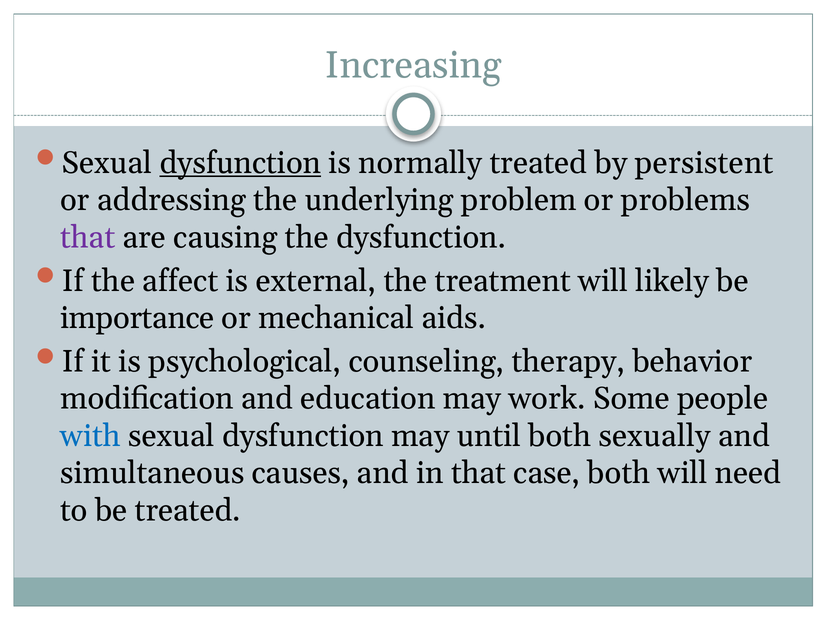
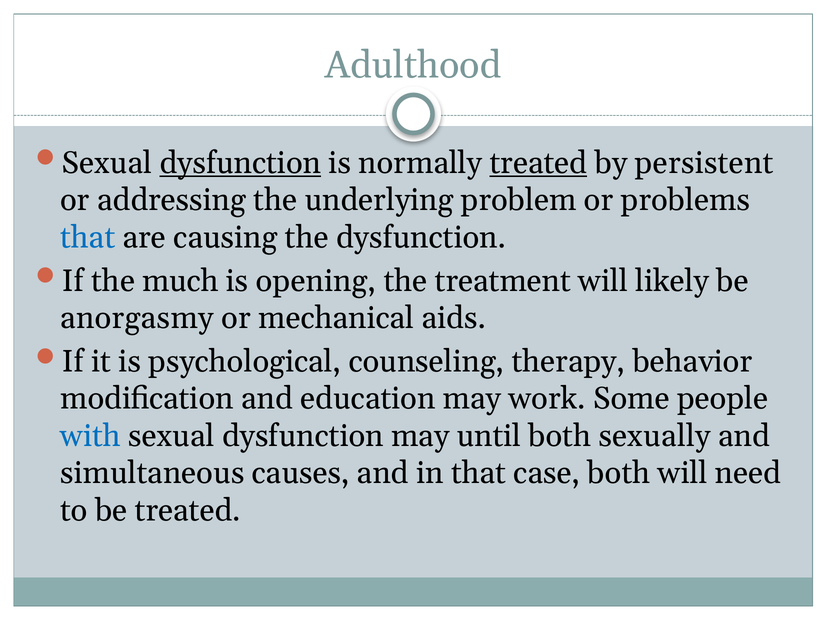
Increasing: Increasing -> Adulthood
treated at (538, 163) underline: none -> present
that at (88, 237) colour: purple -> blue
affect: affect -> much
external: external -> opening
importance: importance -> anorgasmy
